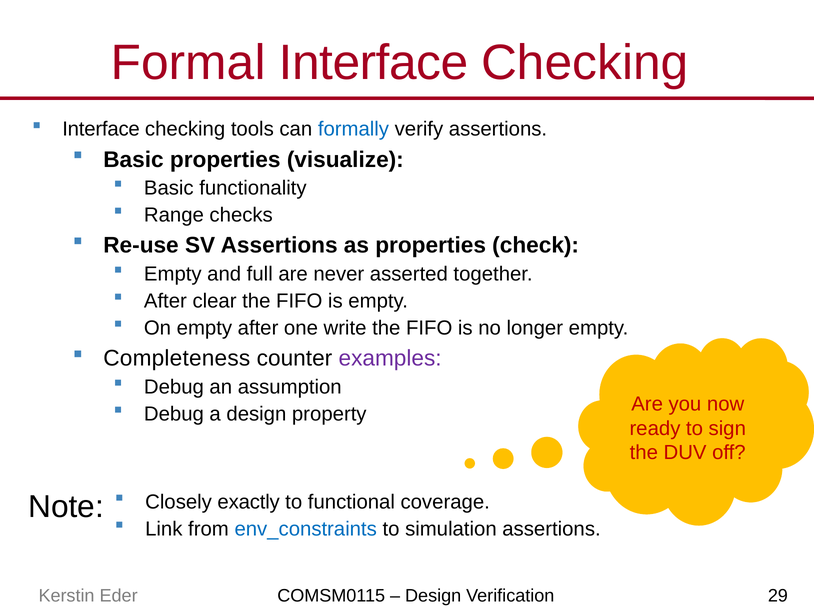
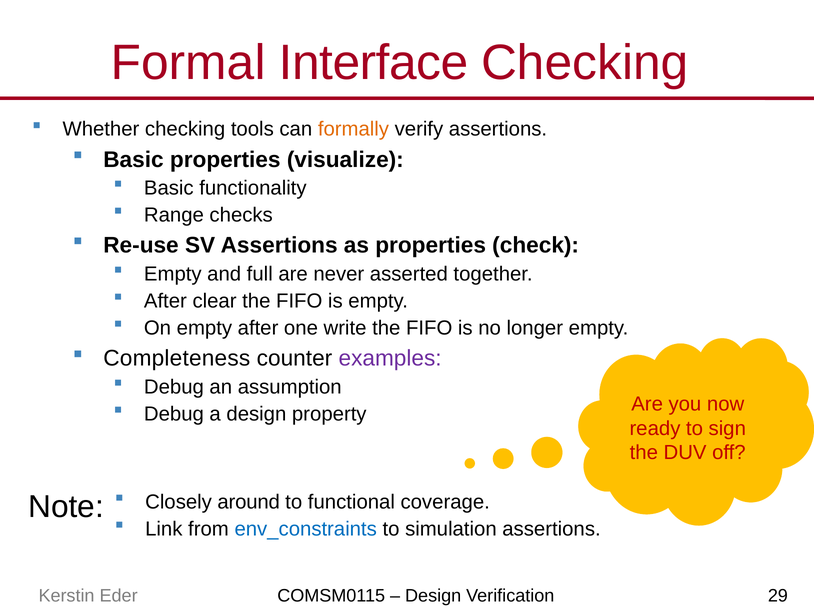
Interface at (101, 129): Interface -> Whether
formally colour: blue -> orange
exactly: exactly -> around
